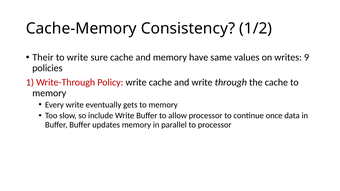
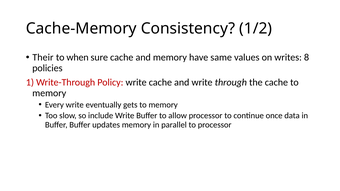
to write: write -> when
9: 9 -> 8
